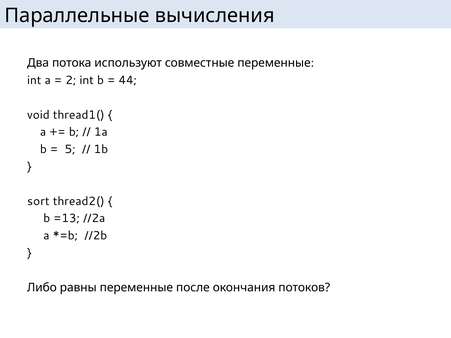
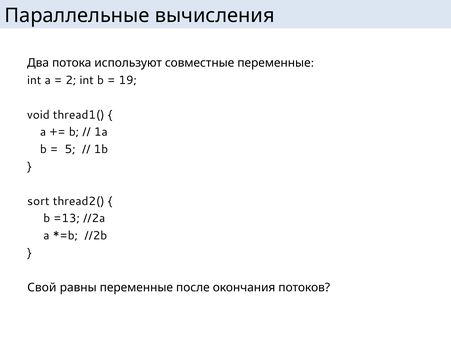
44: 44 -> 19
Либо: Либо -> Свой
